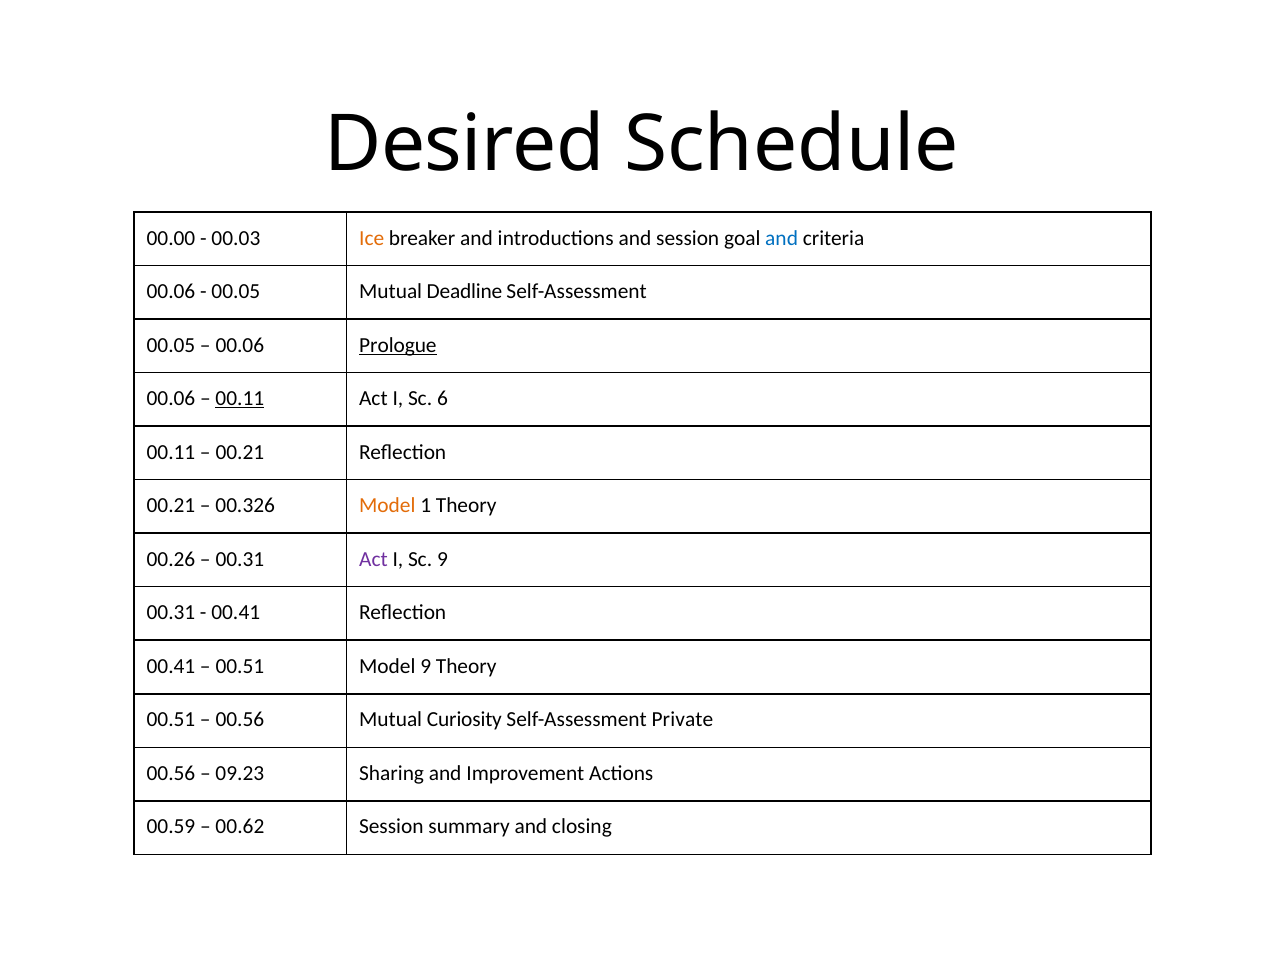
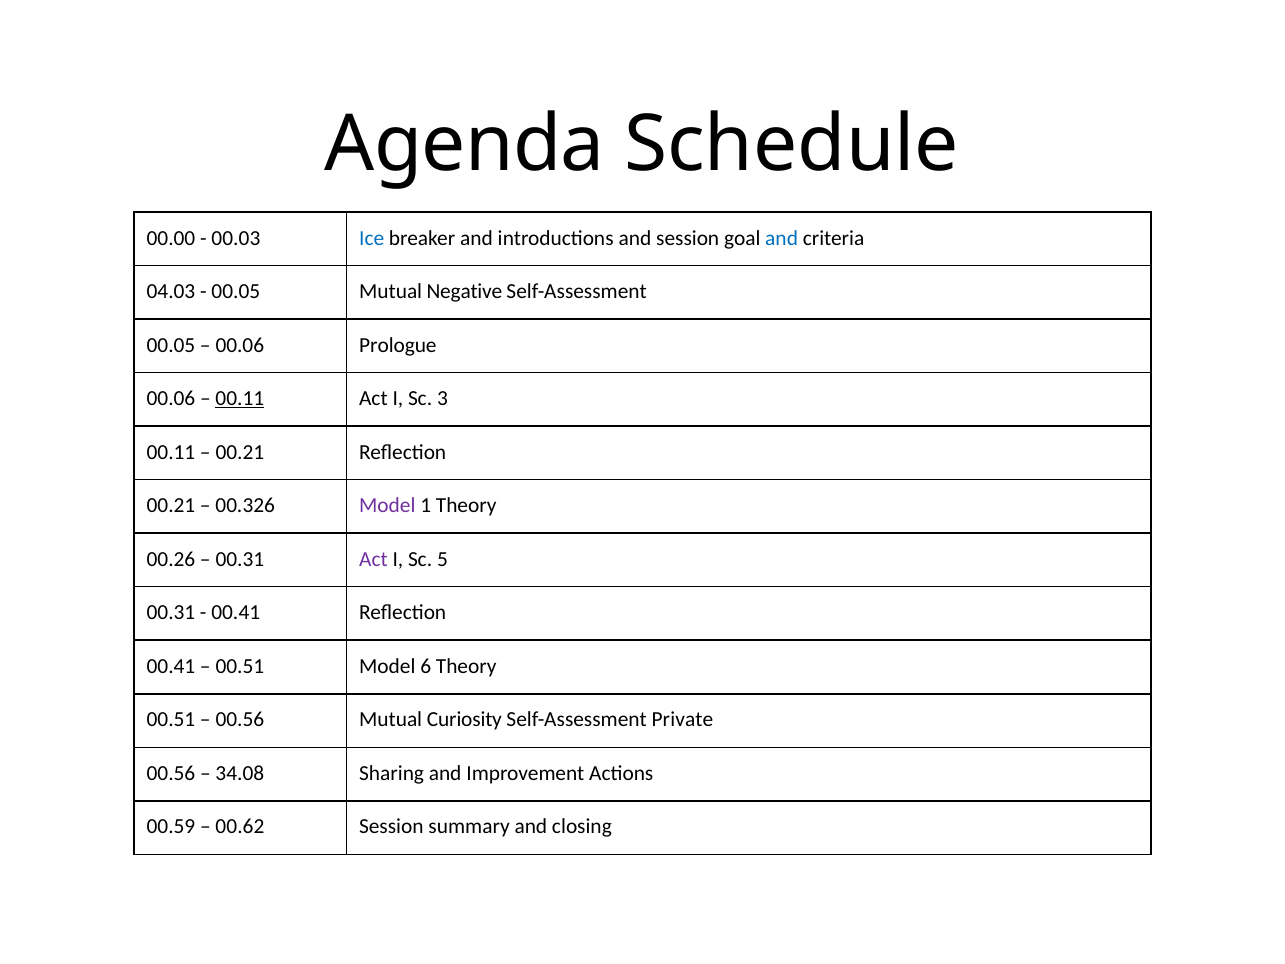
Desired: Desired -> Agenda
Ice colour: orange -> blue
00.06 at (171, 291): 00.06 -> 04.03
Deadline: Deadline -> Negative
Prologue underline: present -> none
6: 6 -> 3
Model at (387, 506) colour: orange -> purple
Sc 9: 9 -> 5
Model 9: 9 -> 6
09.23: 09.23 -> 34.08
